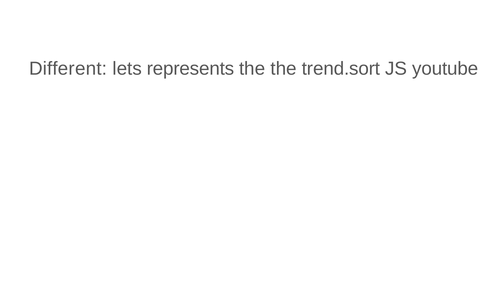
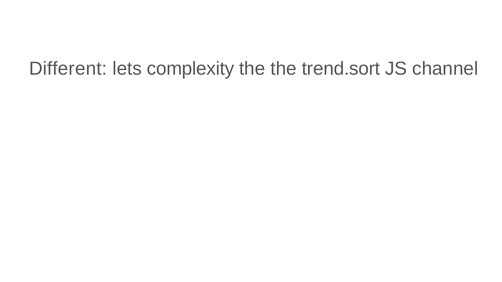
represents: represents -> complexity
youtube: youtube -> channel
